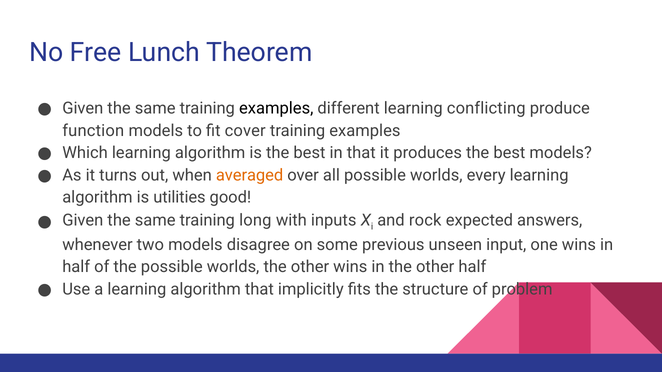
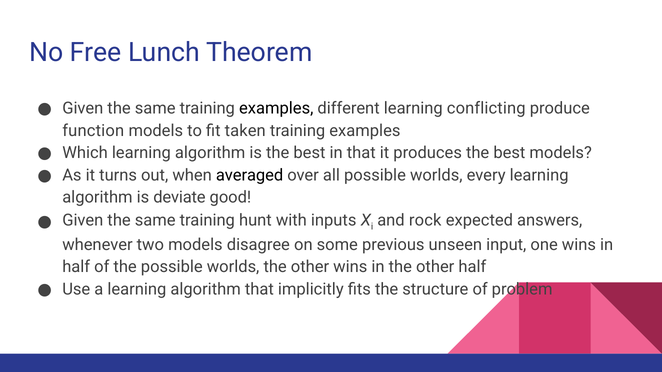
cover: cover -> taken
averaged colour: orange -> black
utilities: utilities -> deviate
long: long -> hunt
